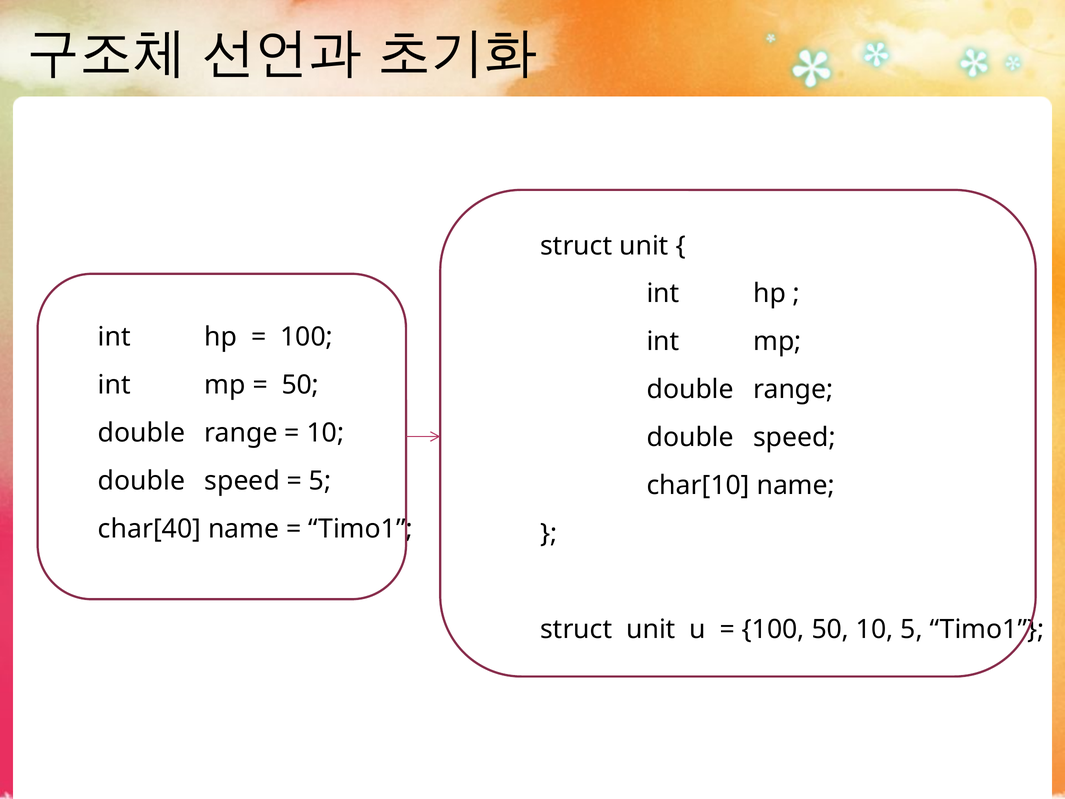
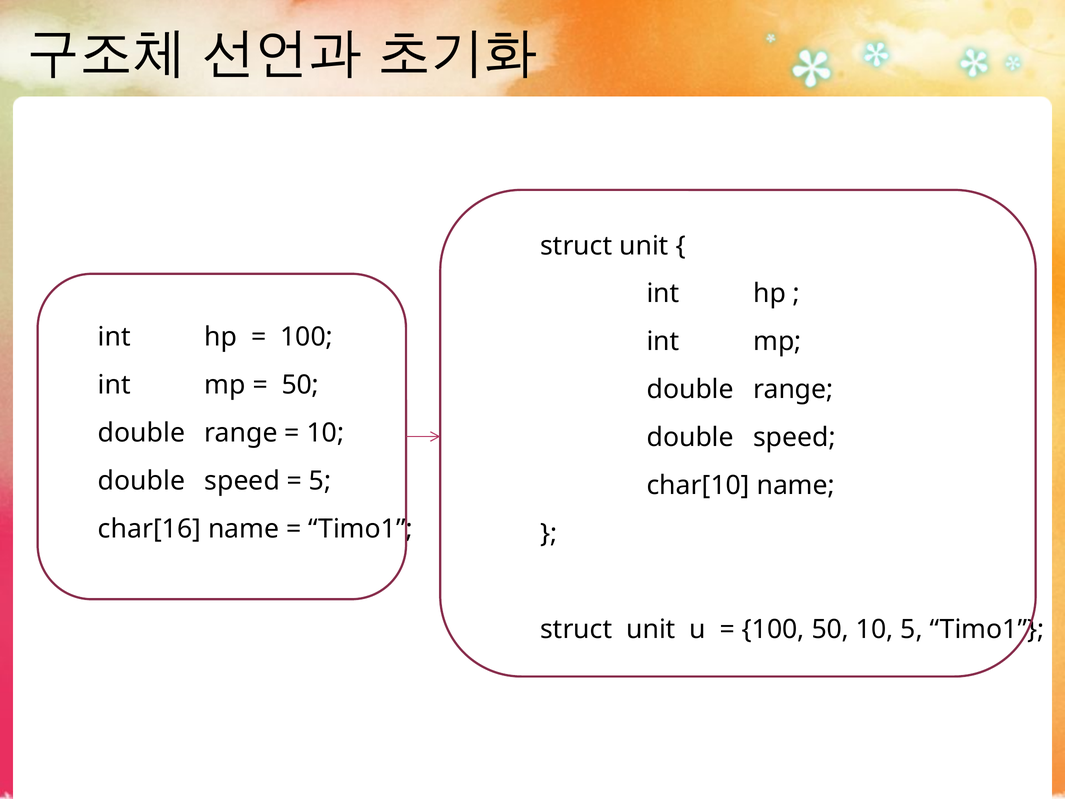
char[40: char[40 -> char[16
